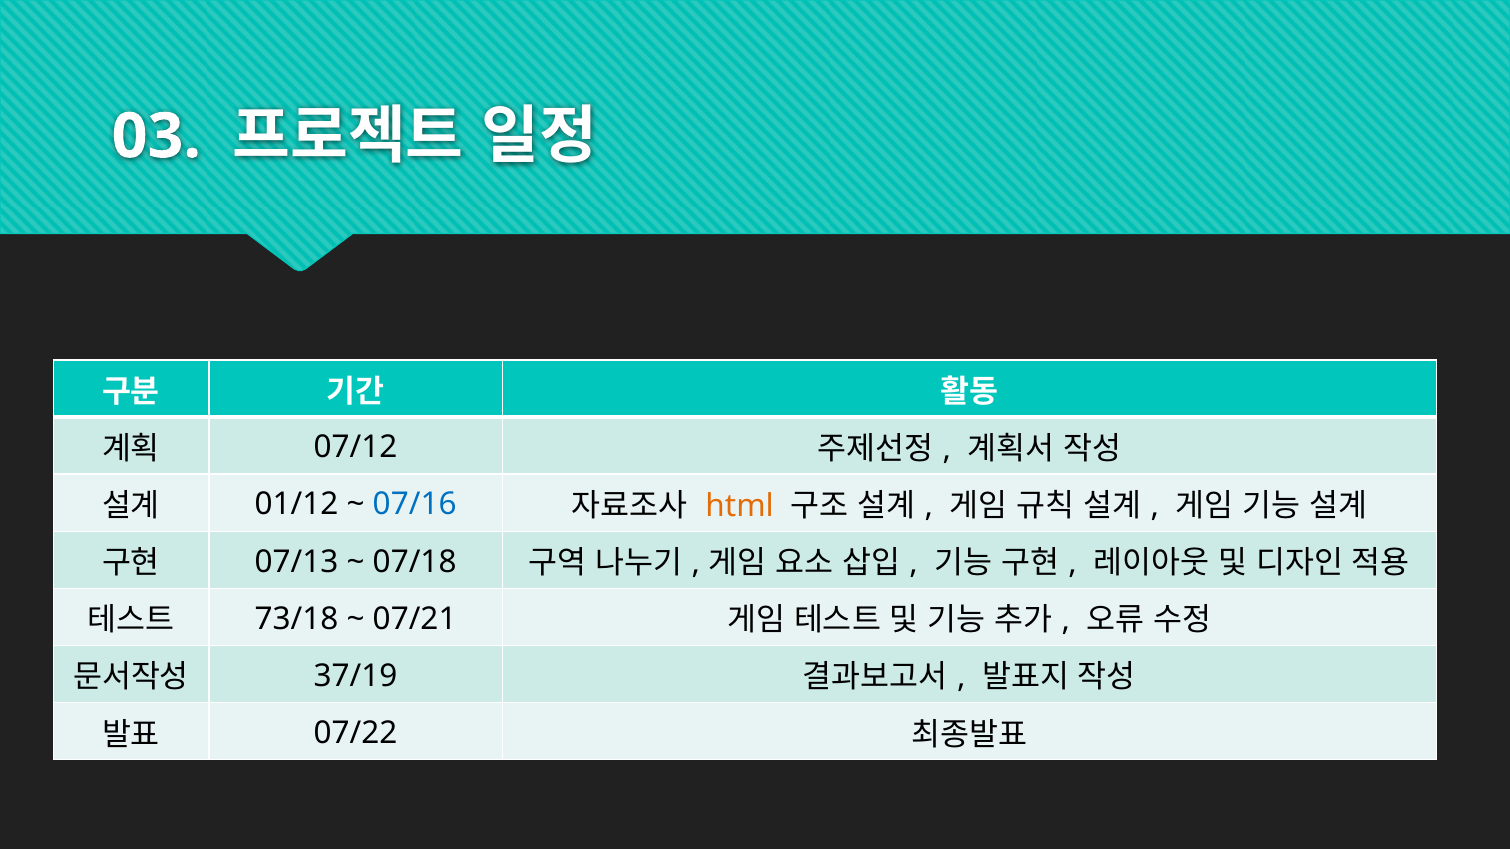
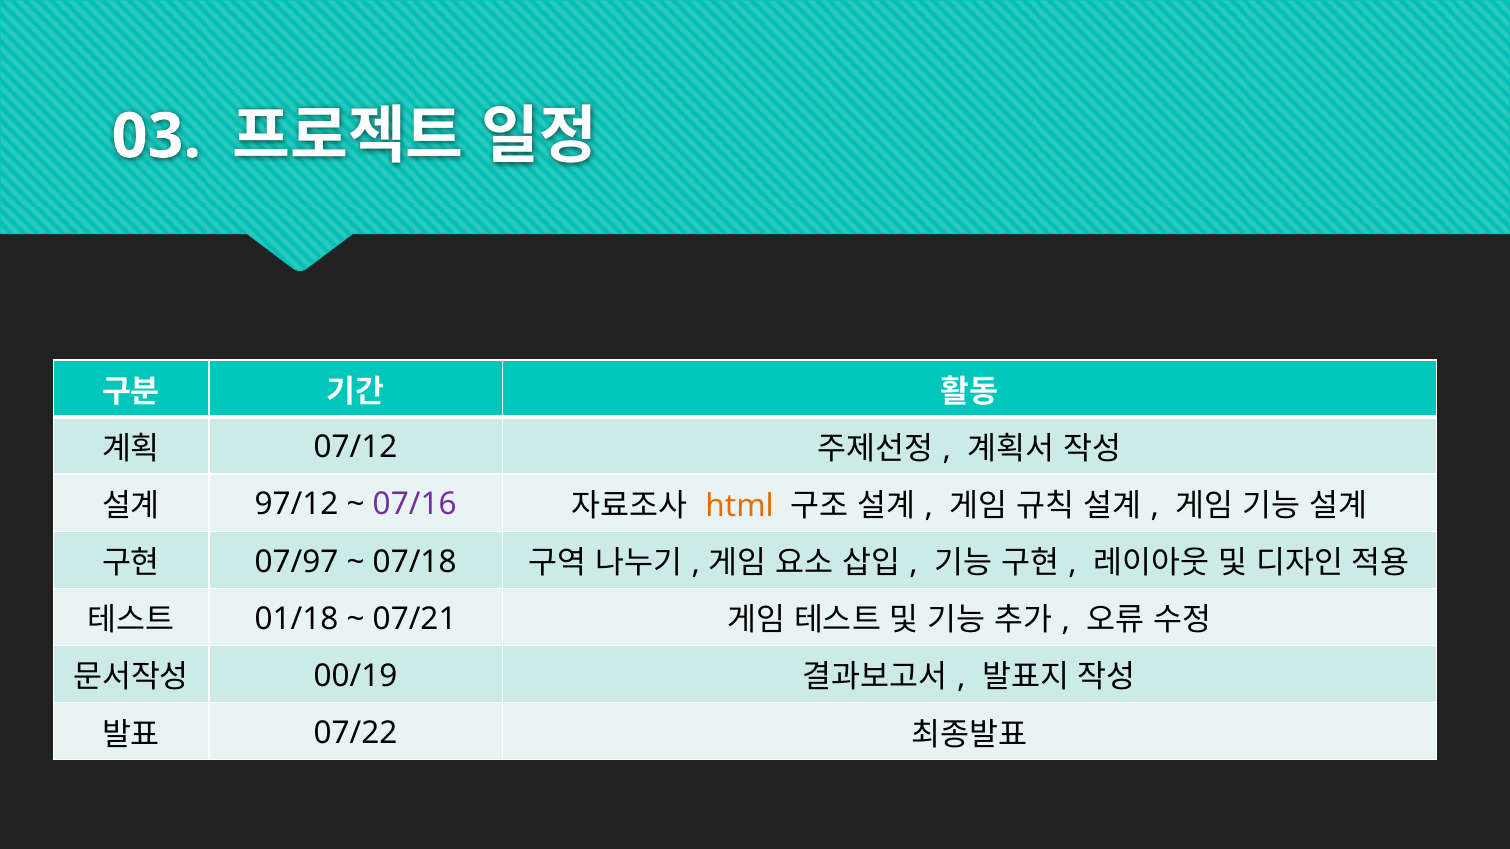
01/12: 01/12 -> 97/12
07/16 colour: blue -> purple
07/13: 07/13 -> 07/97
73/18: 73/18 -> 01/18
37/19: 37/19 -> 00/19
